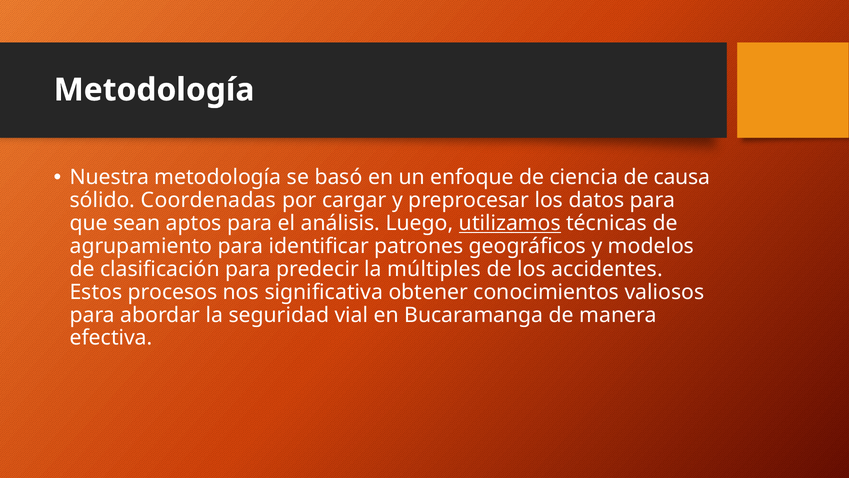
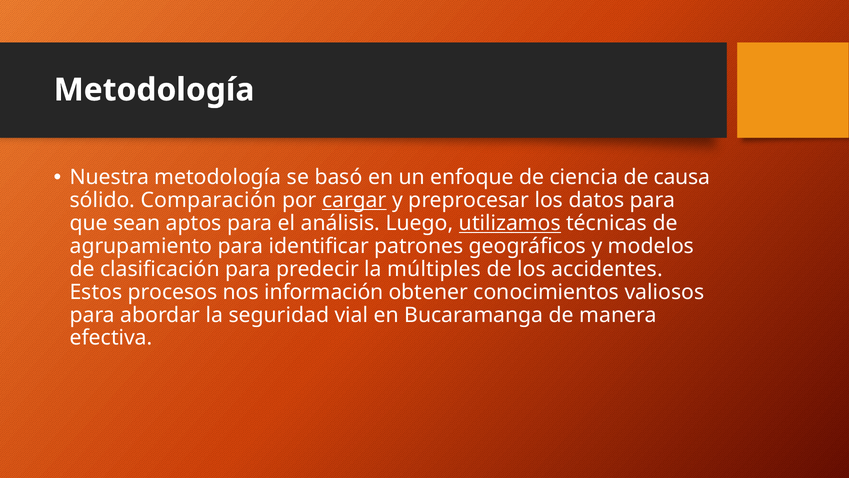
Coordenadas: Coordenadas -> Comparación
cargar underline: none -> present
significativa: significativa -> información
